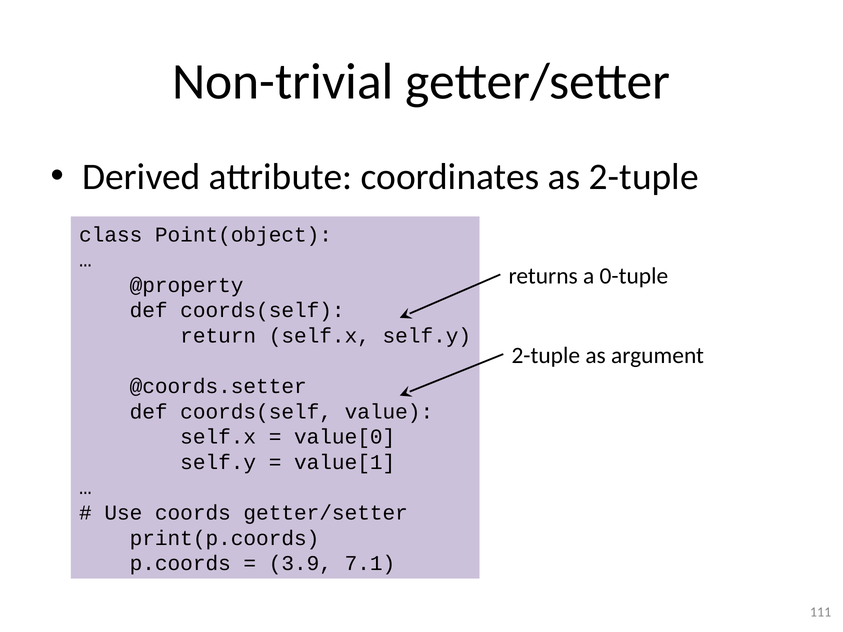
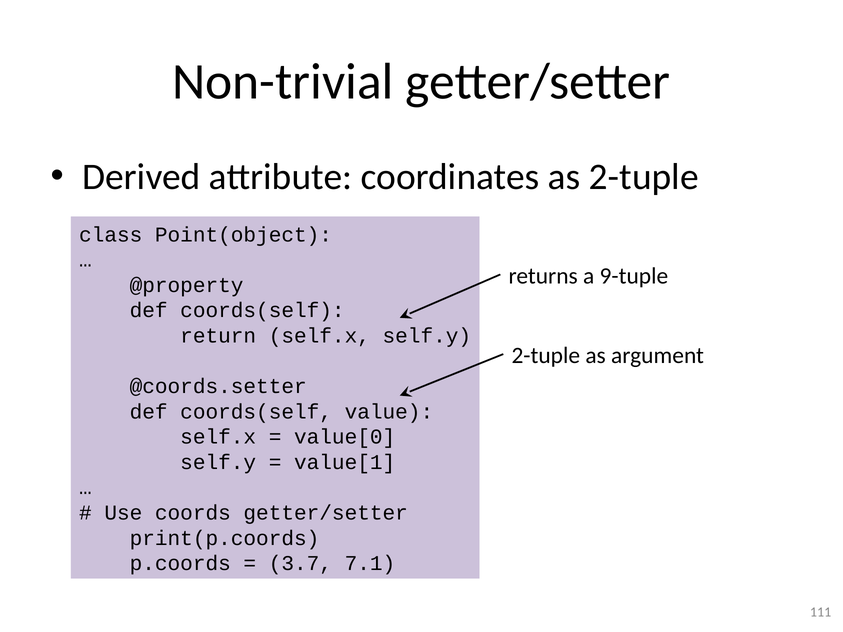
0-tuple: 0-tuple -> 9-tuple
3.9: 3.9 -> 3.7
